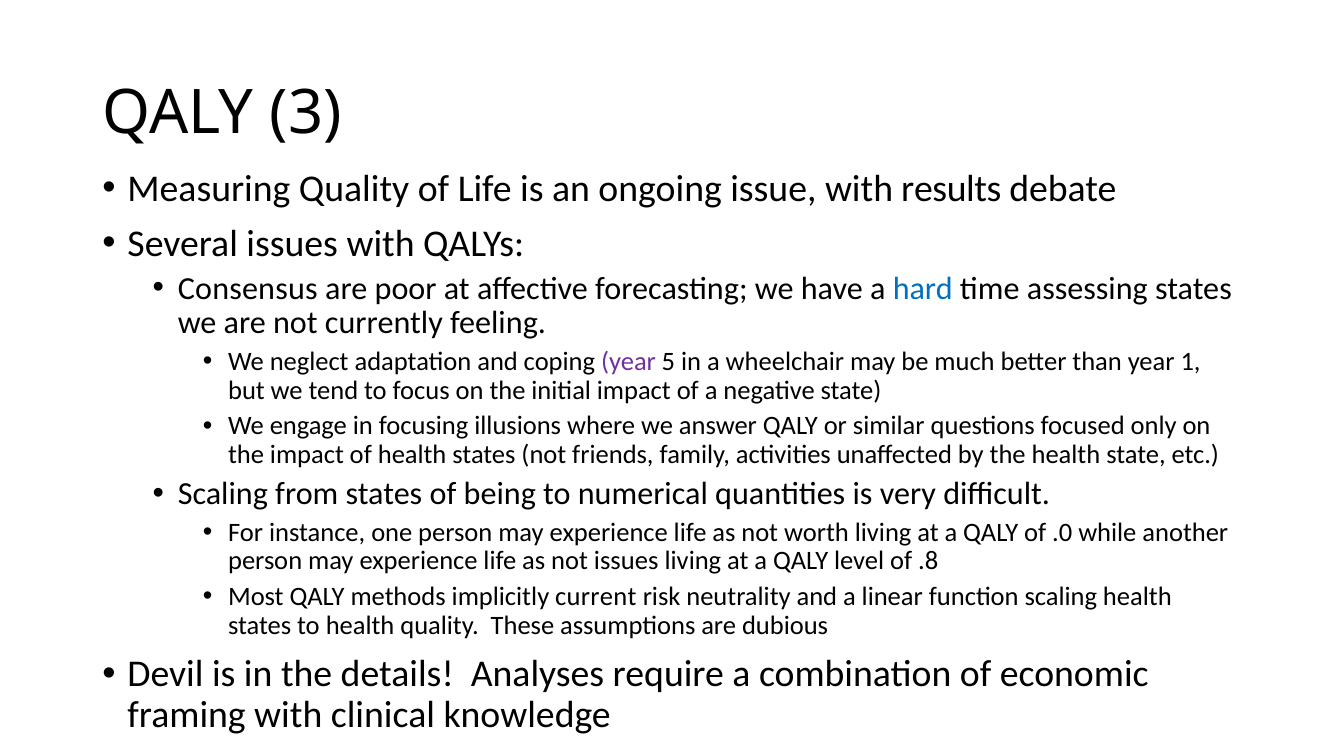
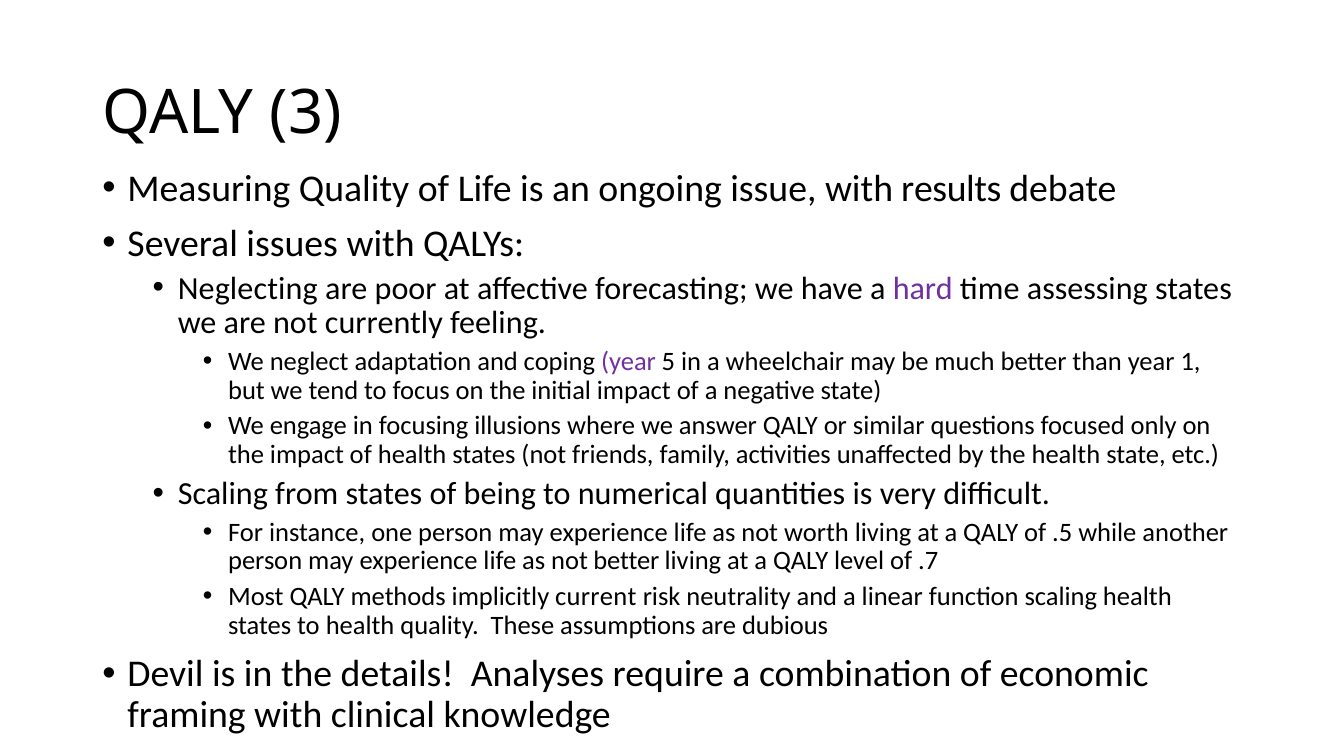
Consensus: Consensus -> Neglecting
hard colour: blue -> purple
.0: .0 -> .5
not issues: issues -> better
.8: .8 -> .7
